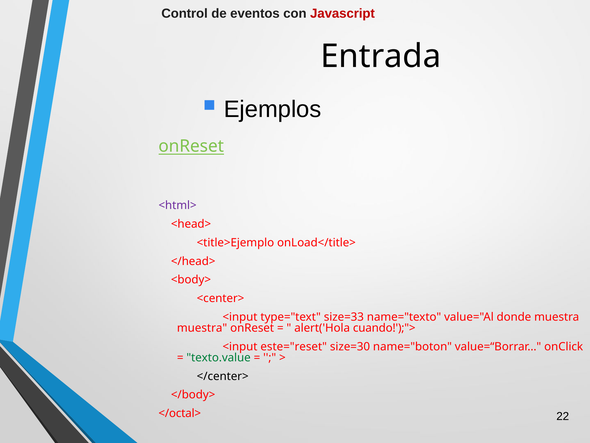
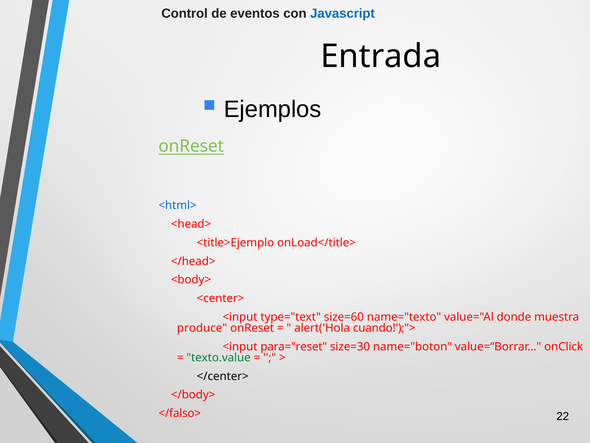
Javascript colour: red -> blue
<html> colour: purple -> blue
size=33: size=33 -> size=60
muestra at (202, 328): muestra -> produce
este="reset: este="reset -> para="reset
</octal>: </octal> -> </falso>
